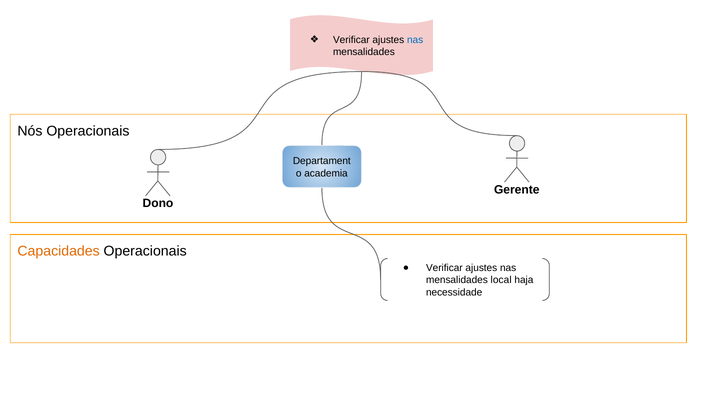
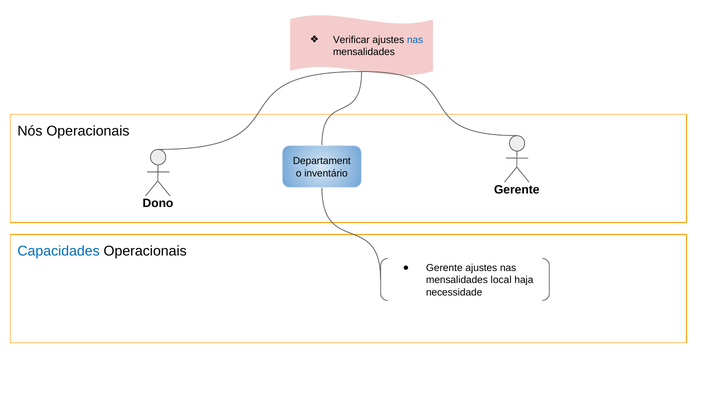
academia: academia -> inventário
Capacidades colour: orange -> blue
Verificar at (444, 268): Verificar -> Gerente
